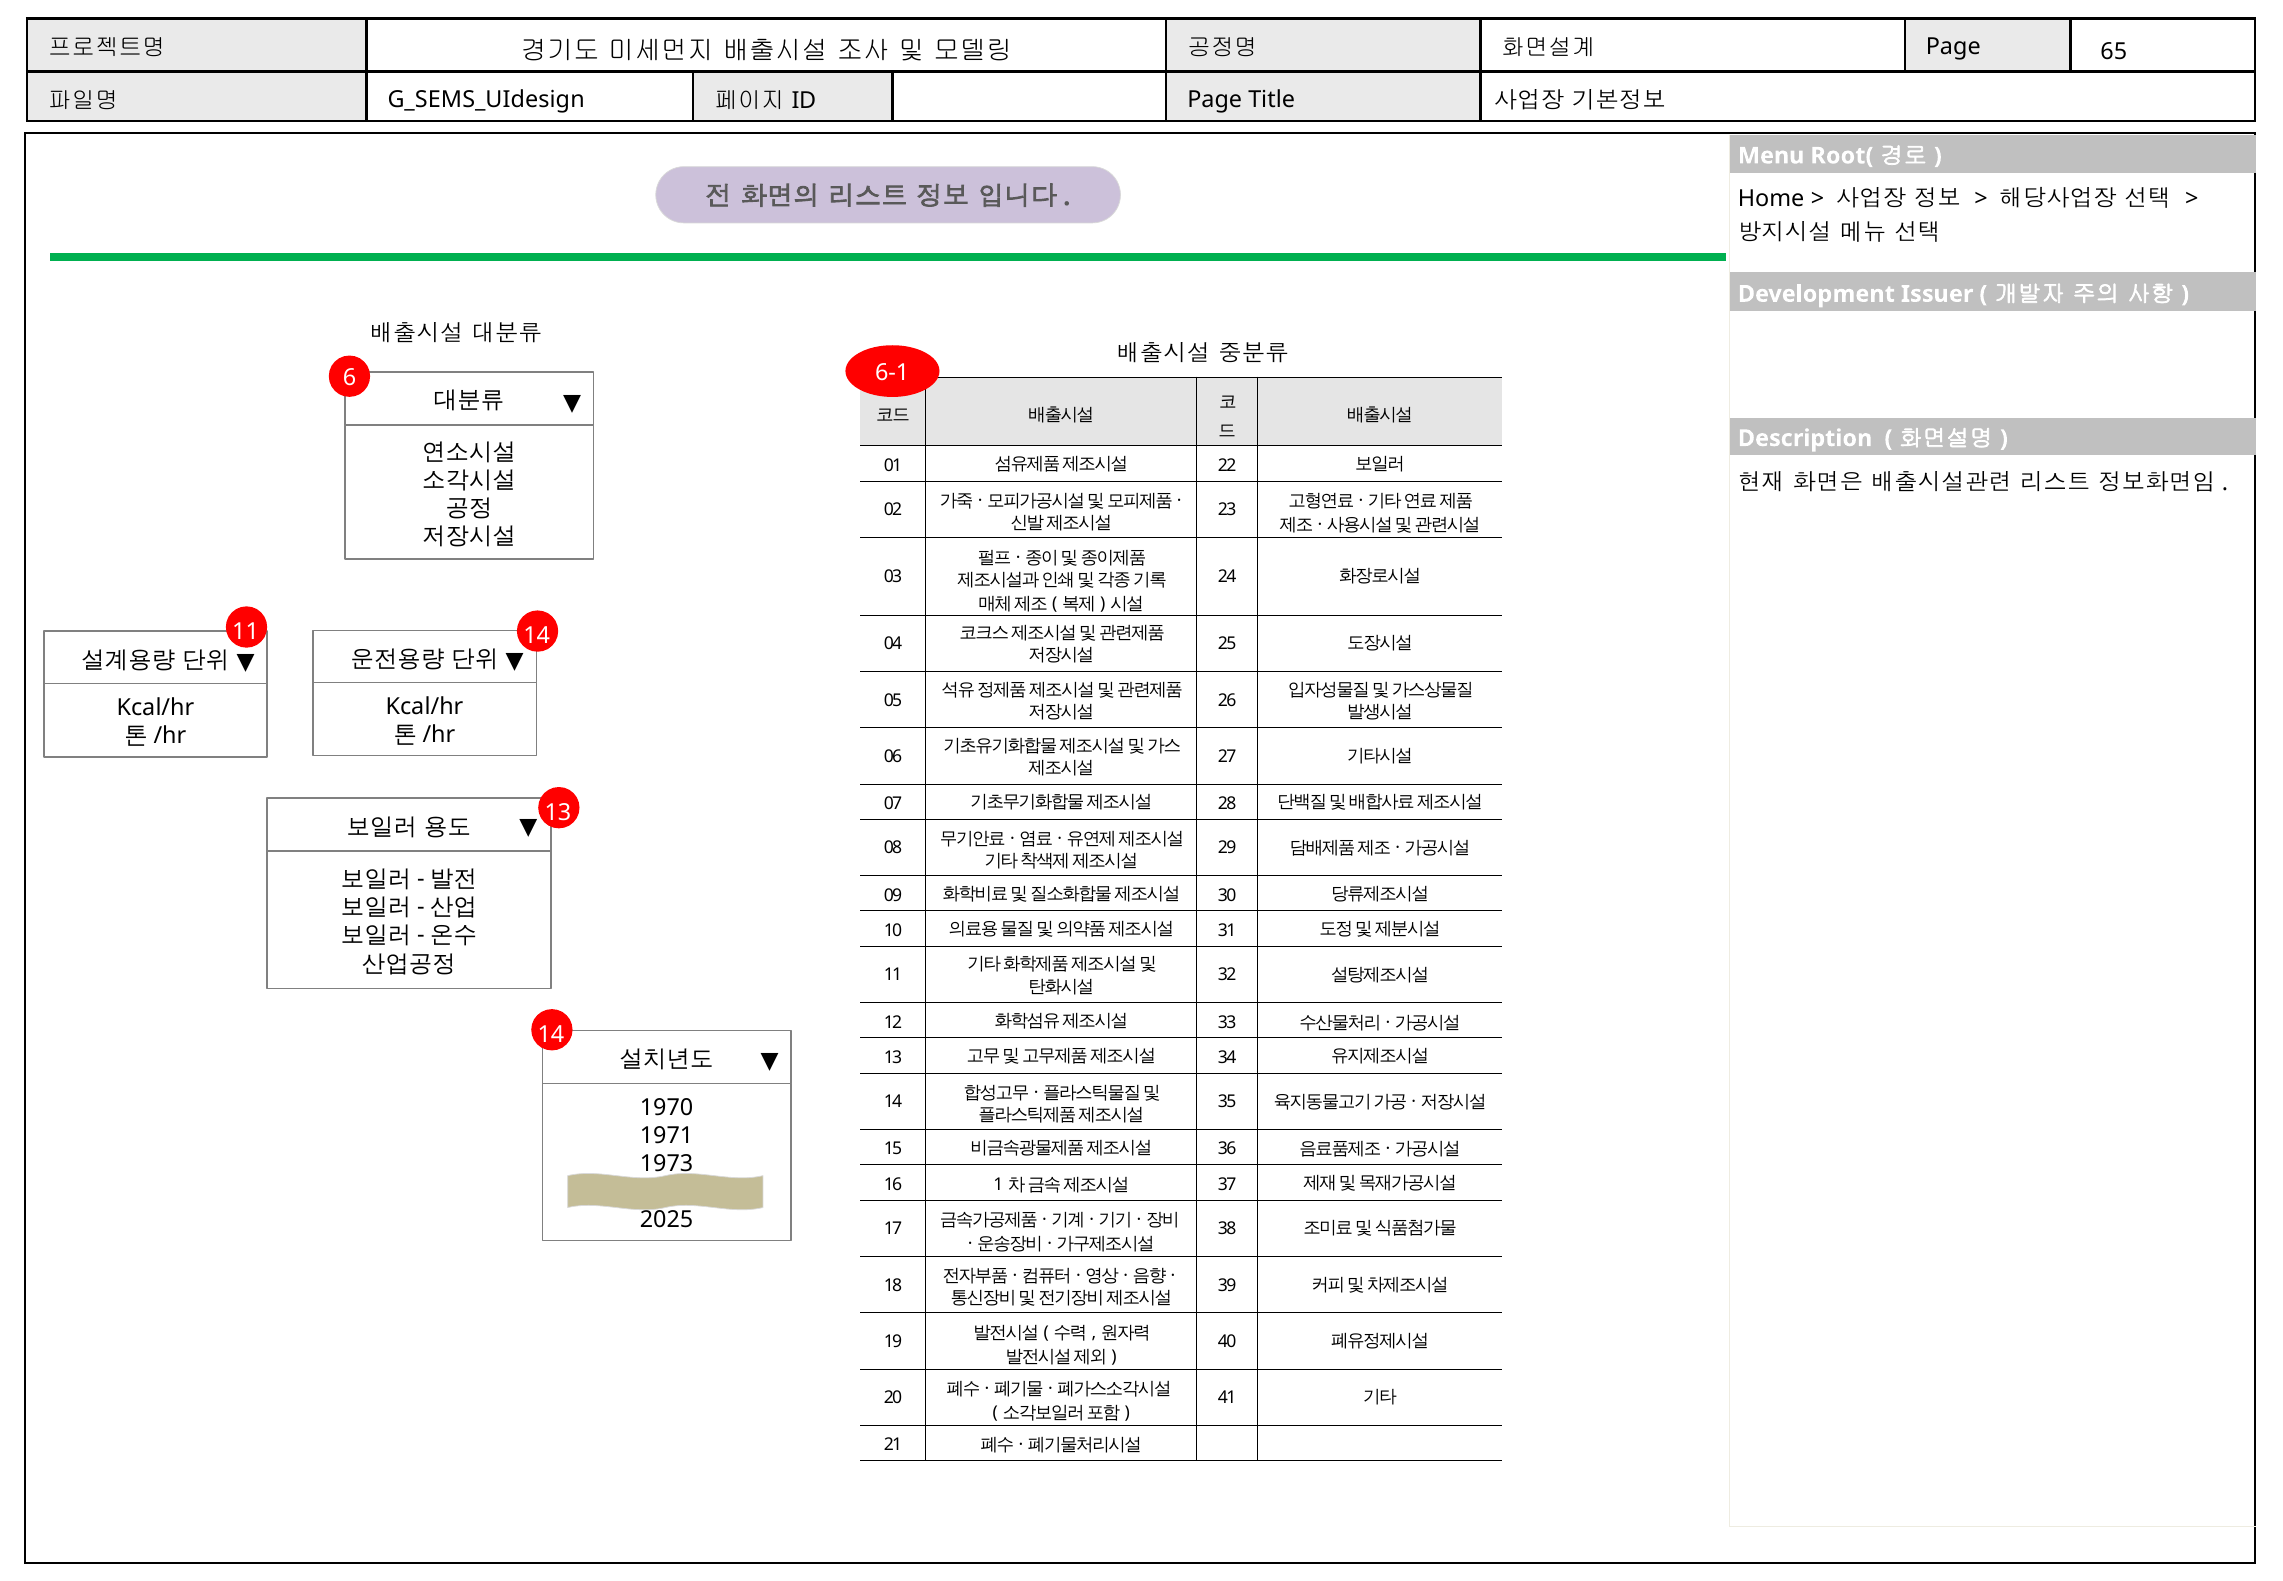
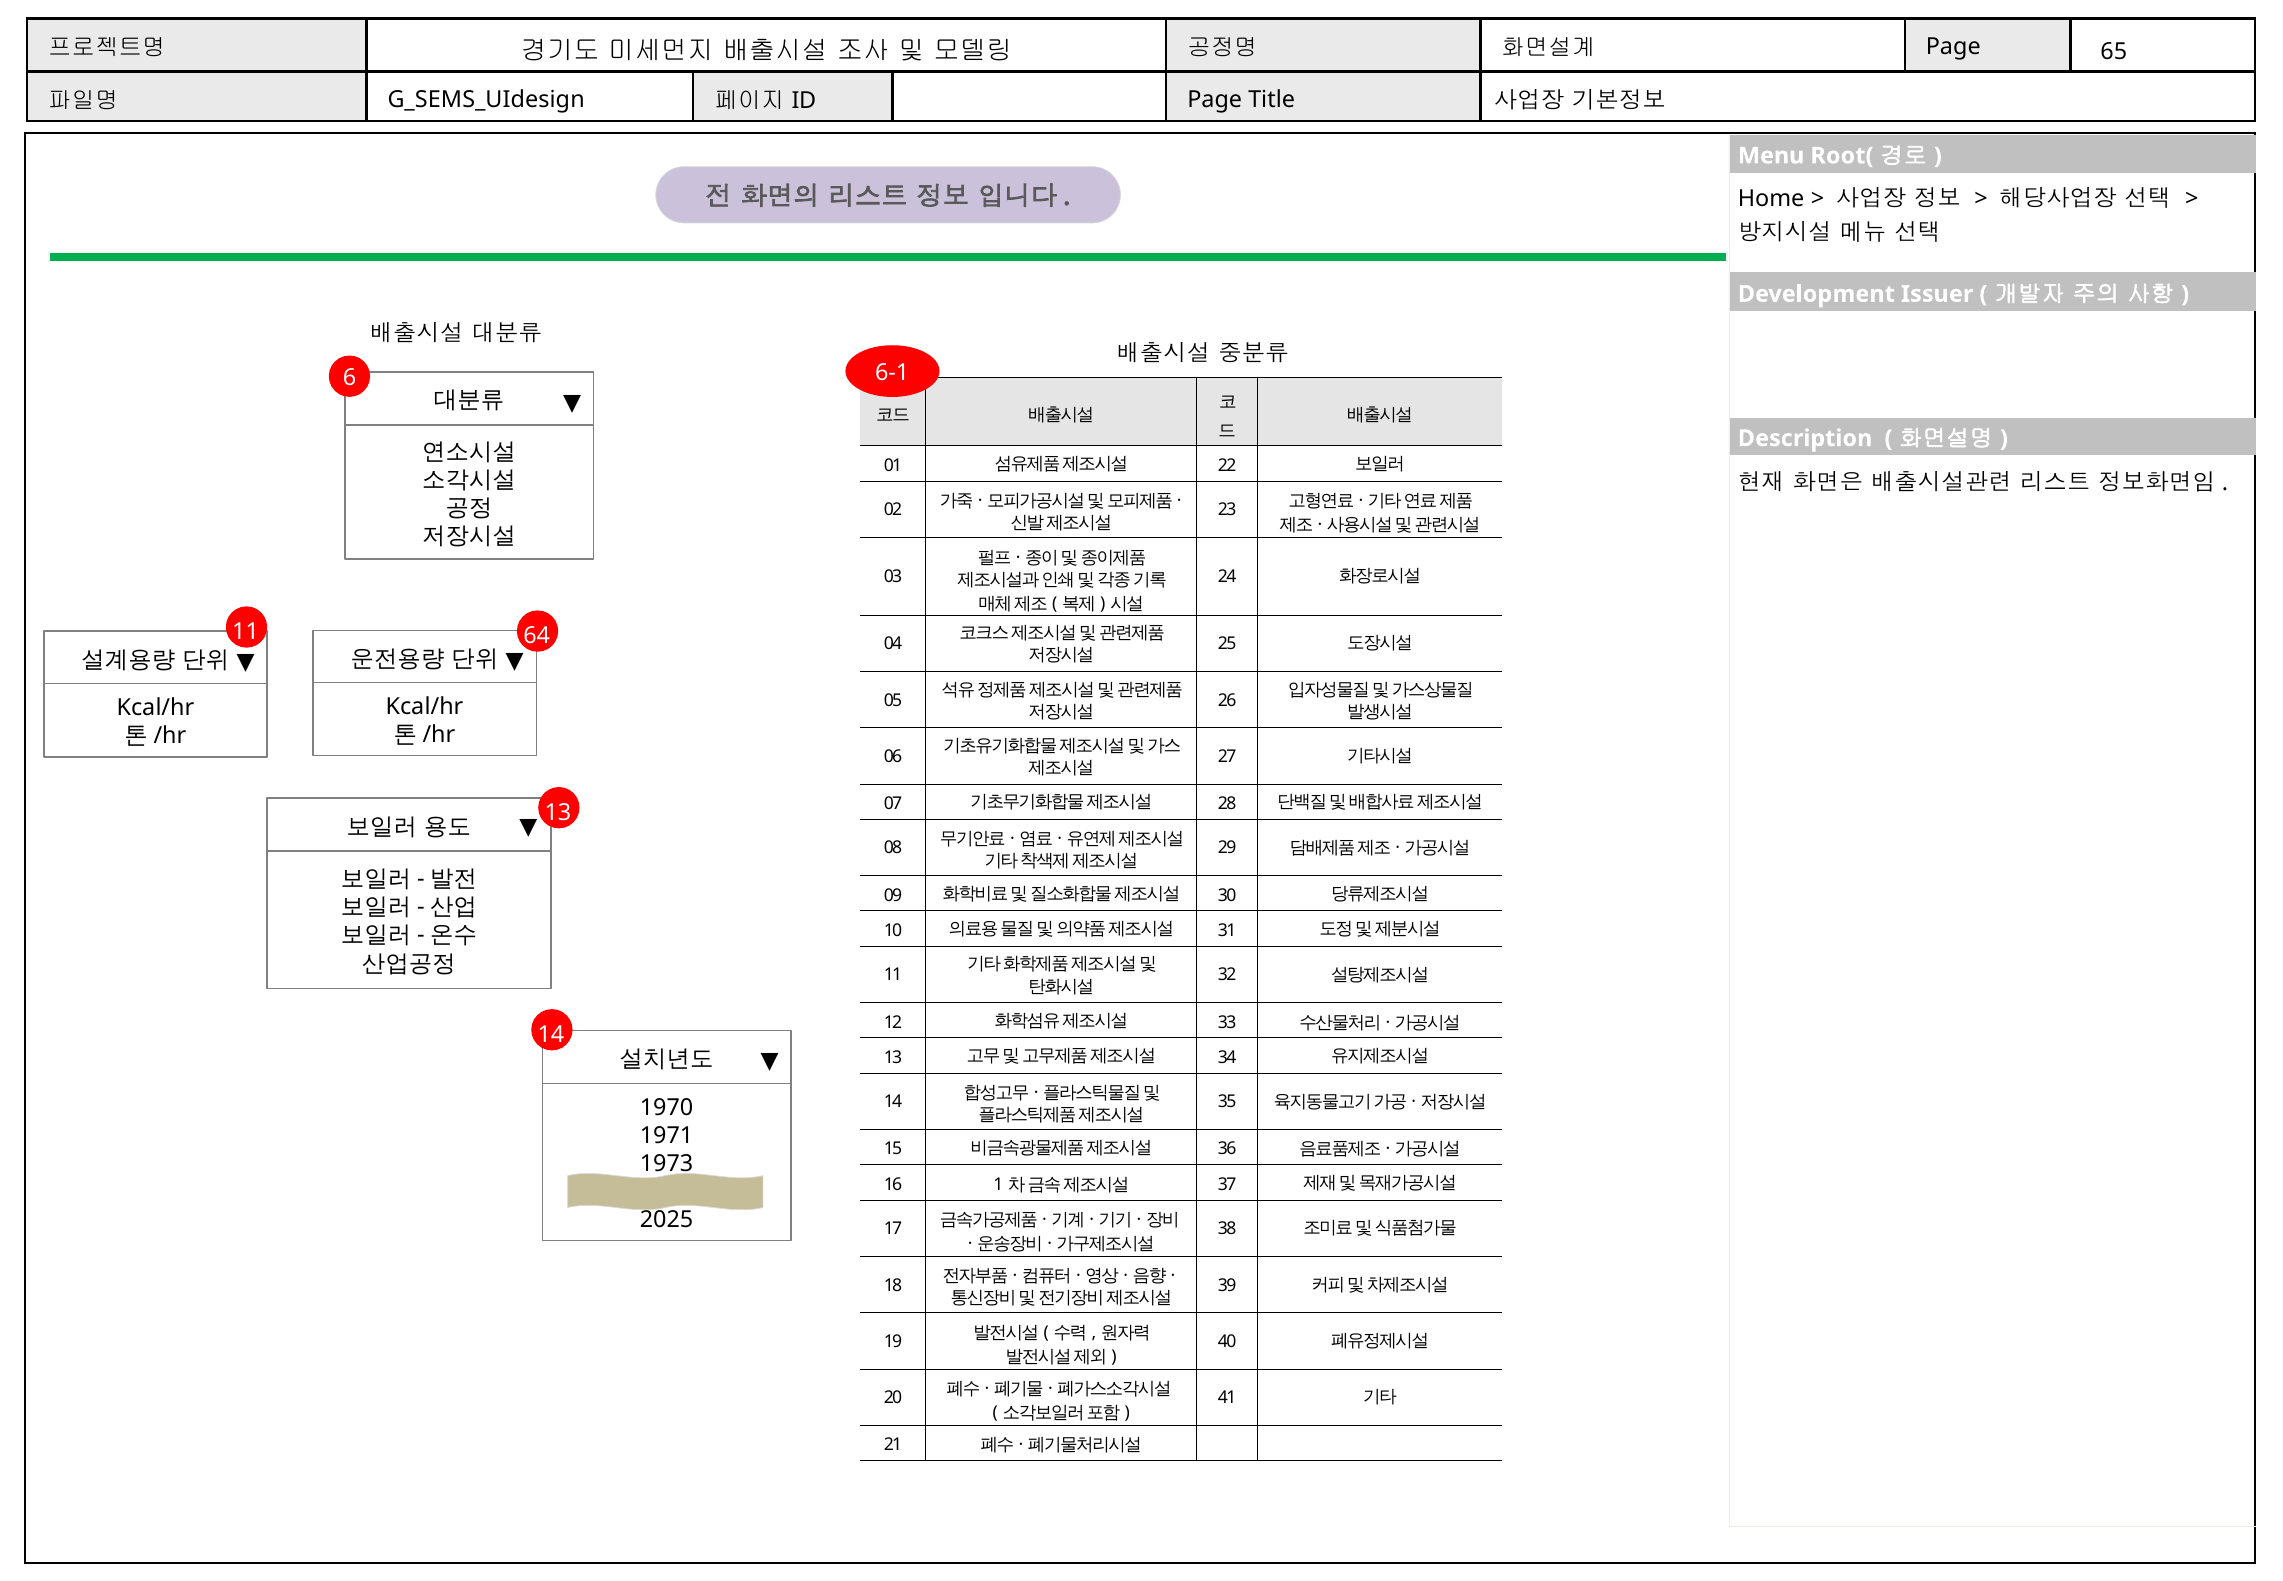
11 14: 14 -> 64
